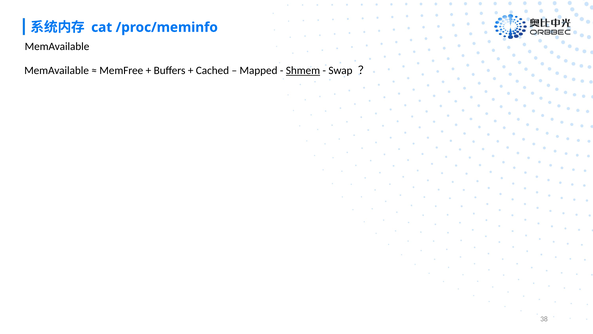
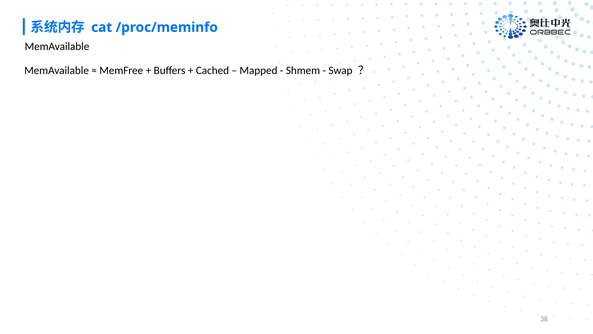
Shmem underline: present -> none
